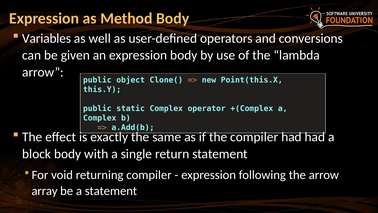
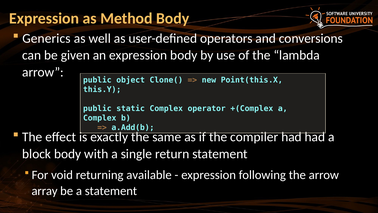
Variables: Variables -> Generics
returning compiler: compiler -> available
